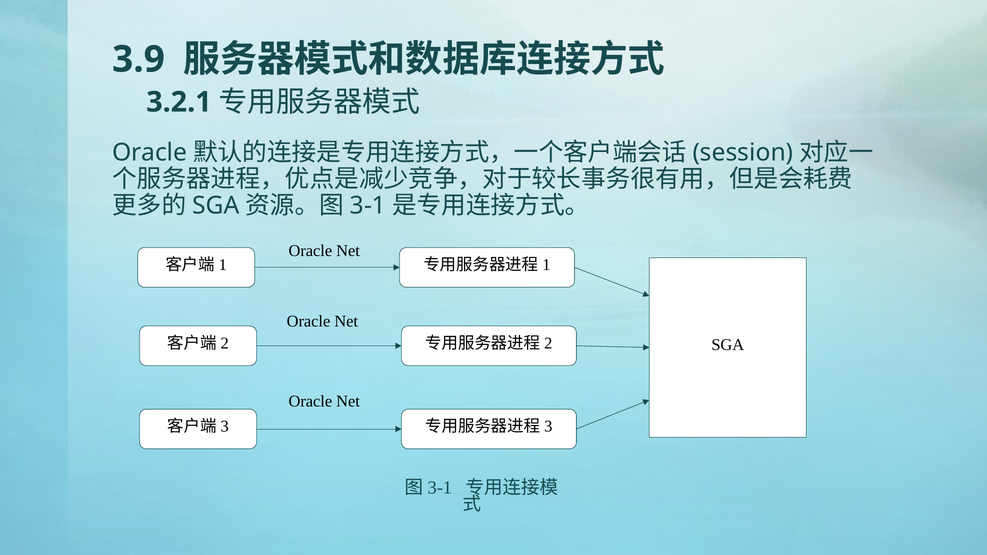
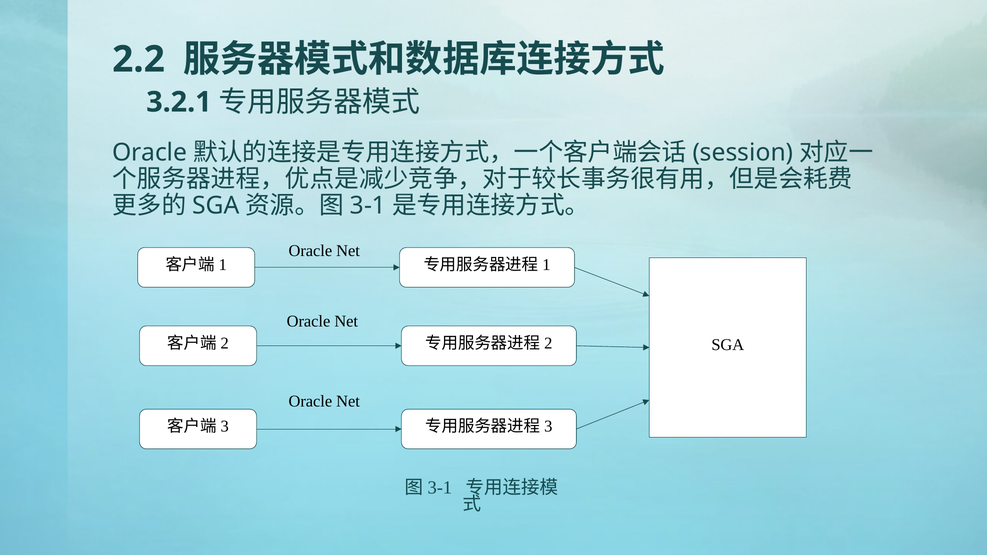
3.9: 3.9 -> 2.2
